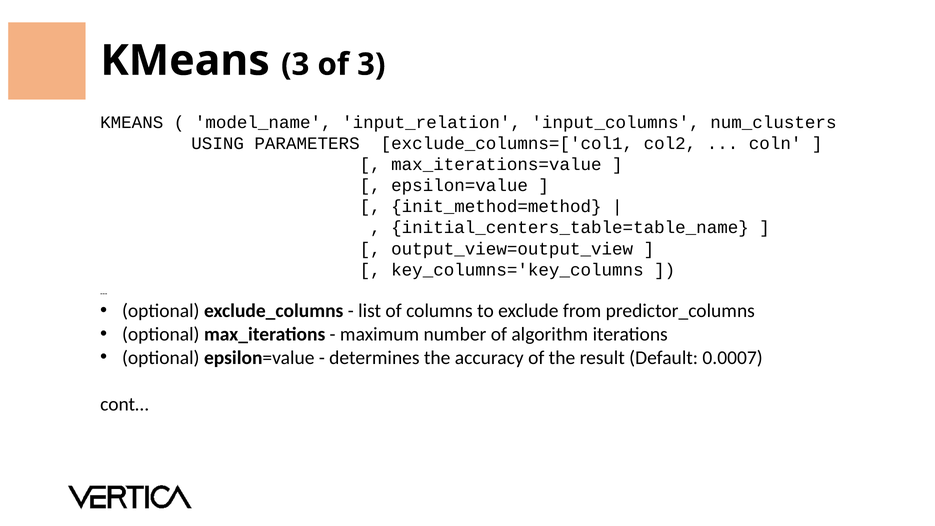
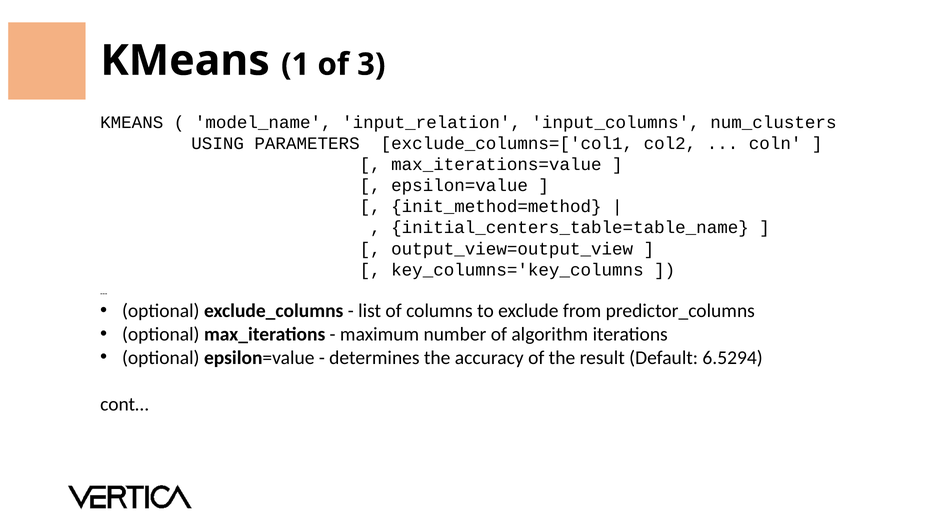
KMeans 3: 3 -> 1
0.0007: 0.0007 -> 6.5294
